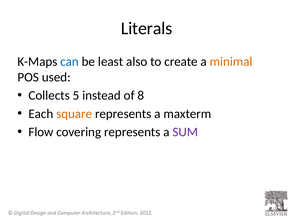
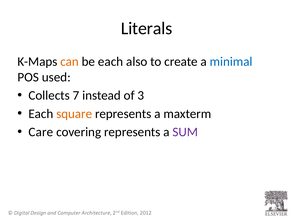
can colour: blue -> orange
be least: least -> each
minimal colour: orange -> blue
5: 5 -> 7
8: 8 -> 3
Flow: Flow -> Care
